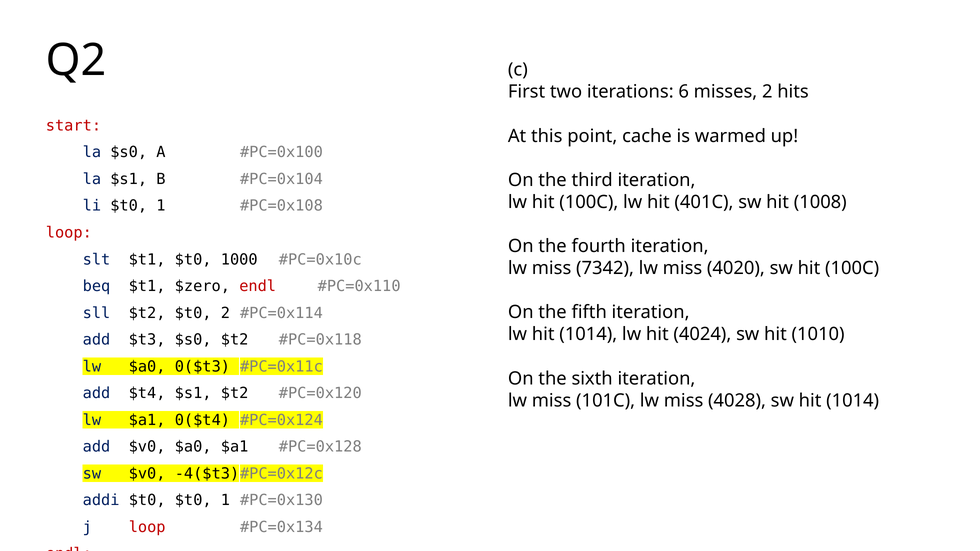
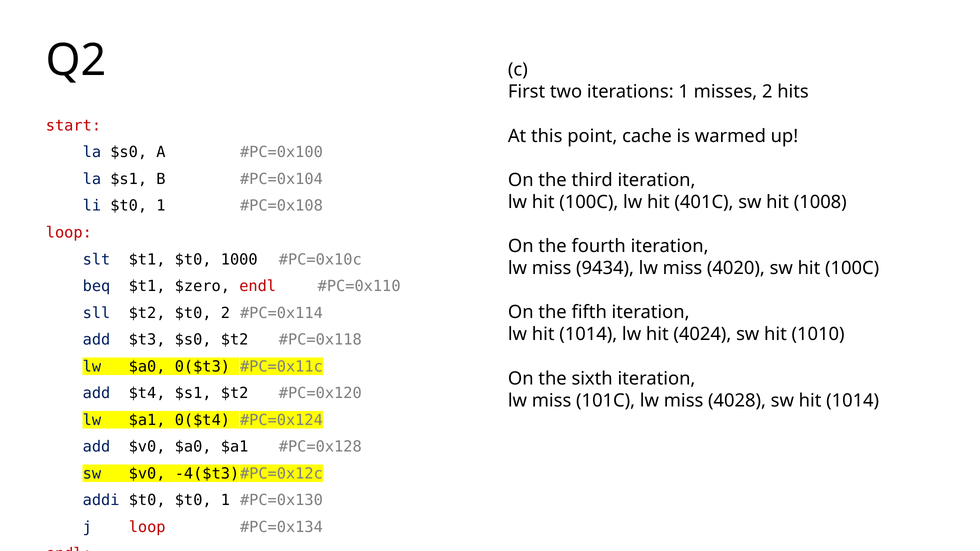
iterations 6: 6 -> 1
7342: 7342 -> 9434
